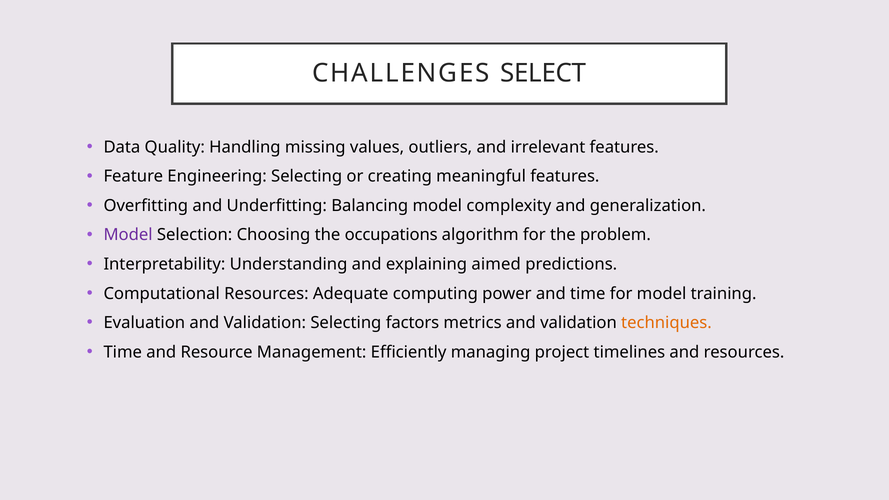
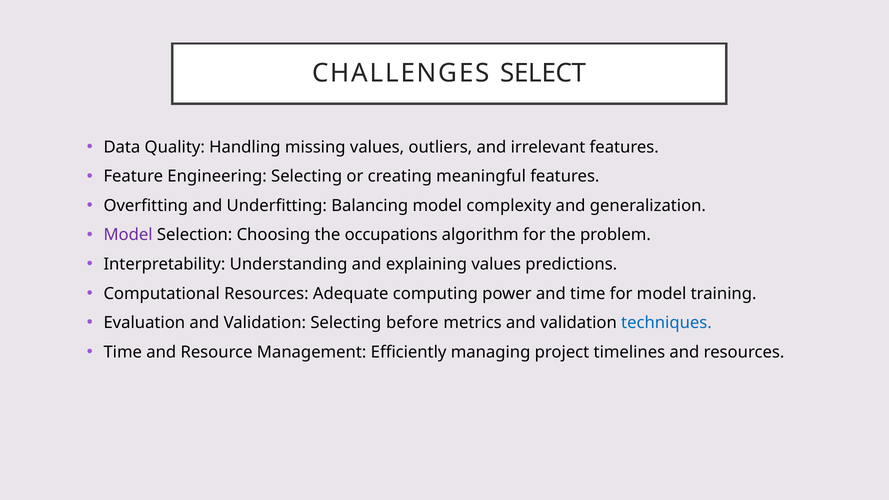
explaining aimed: aimed -> values
factors: factors -> before
techniques colour: orange -> blue
